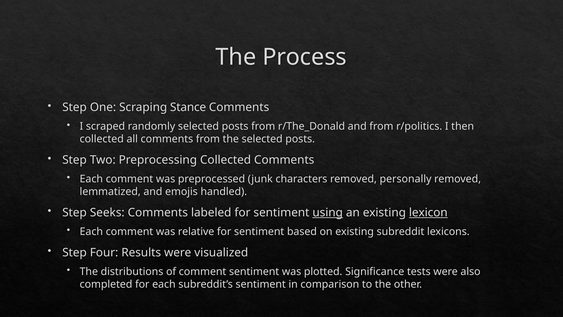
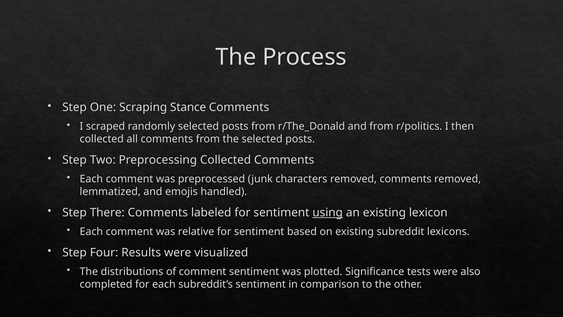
removed personally: personally -> comments
Seeks: Seeks -> There
lexicon underline: present -> none
